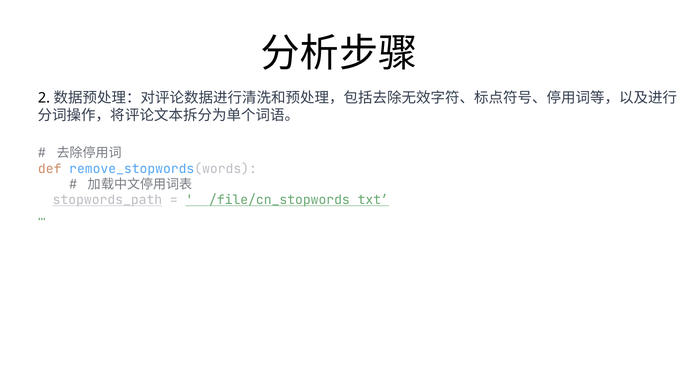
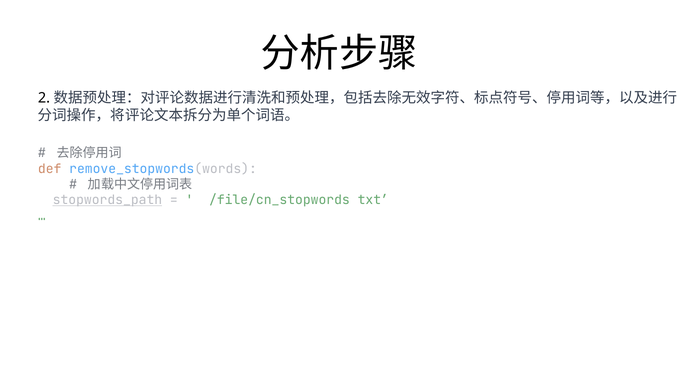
../file/cn_stopwords.txt underline: present -> none
